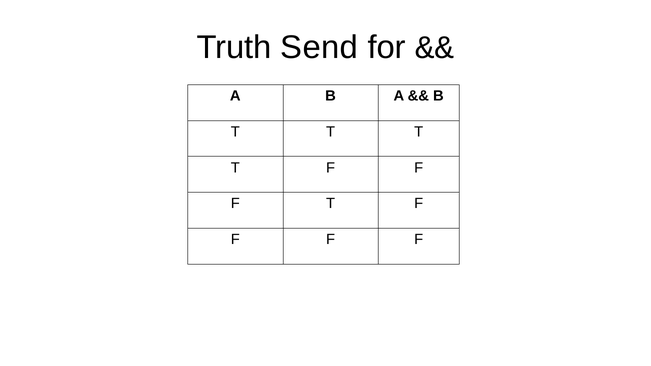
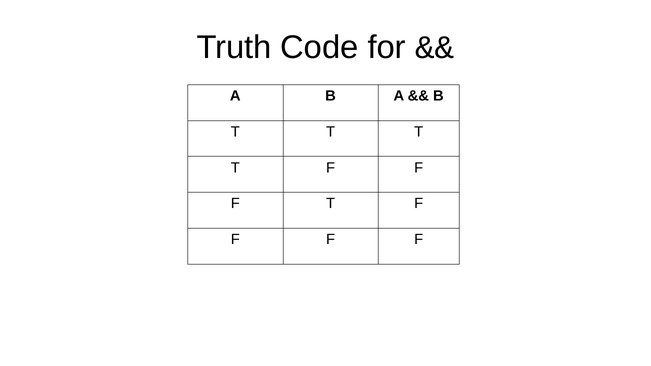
Send: Send -> Code
